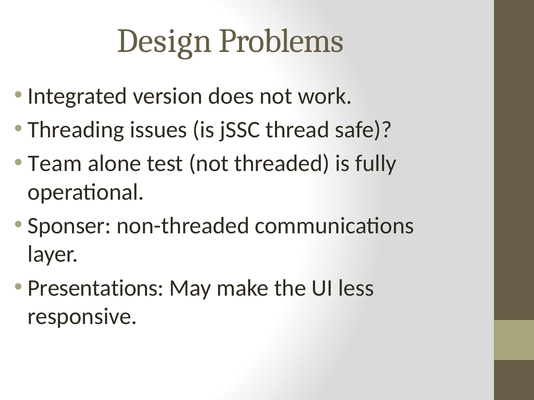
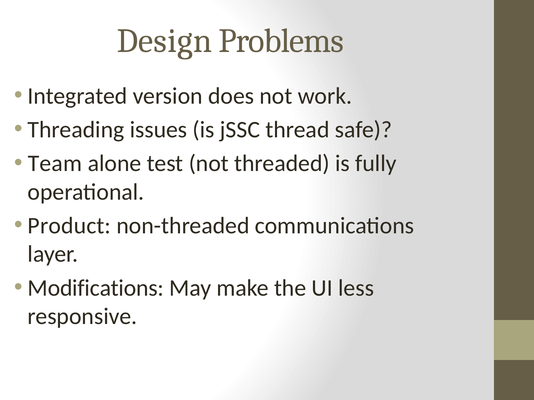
Sponser: Sponser -> Product
Presentations: Presentations -> Modifications
